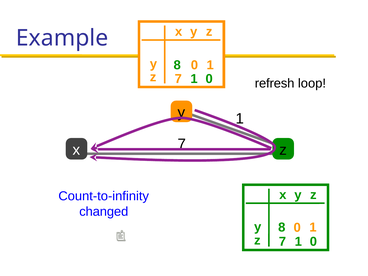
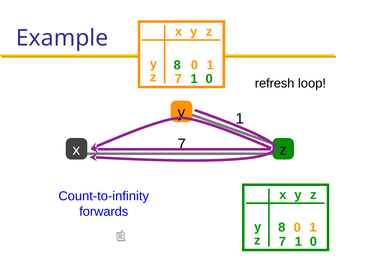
changed: changed -> forwards
